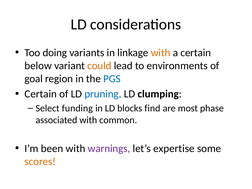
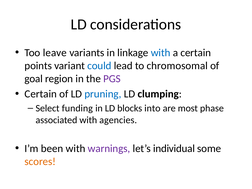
doing: doing -> leave
with at (161, 53) colour: orange -> blue
below: below -> points
could colour: orange -> blue
environments: environments -> chromosomal
PGS colour: blue -> purple
find: find -> into
common: common -> agencies
expertise: expertise -> individual
